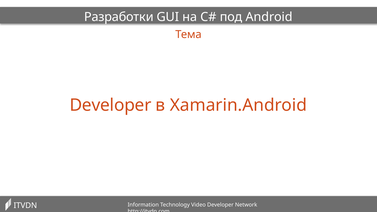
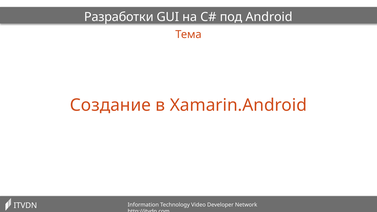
Developer at (110, 105): Developer -> Создание
